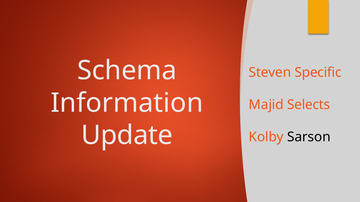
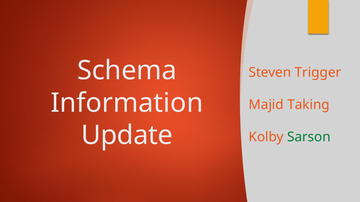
Specific: Specific -> Trigger
Selects: Selects -> Taking
Sarson colour: black -> green
